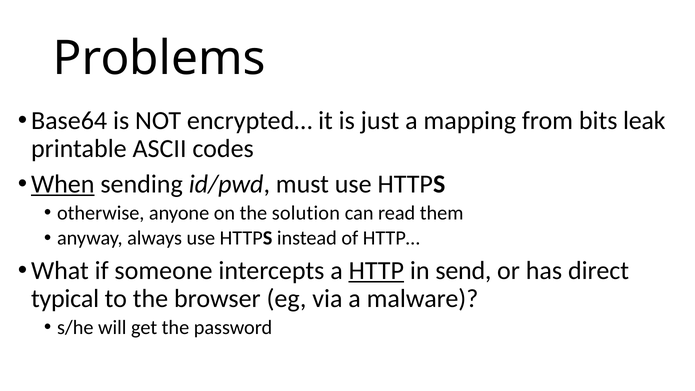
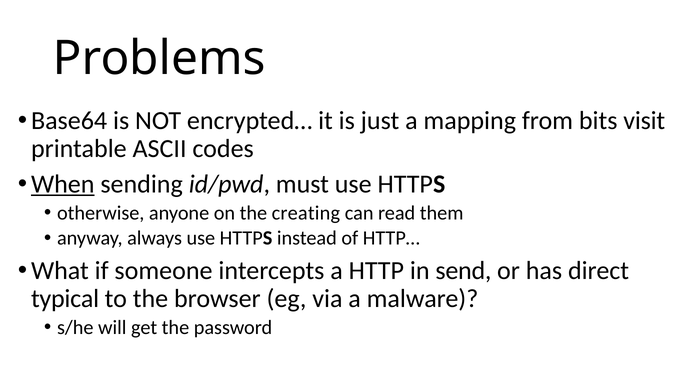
leak: leak -> visit
solution: solution -> creating
HTTP underline: present -> none
